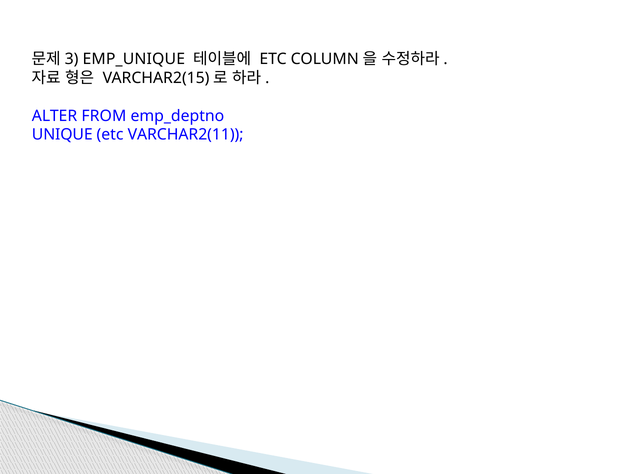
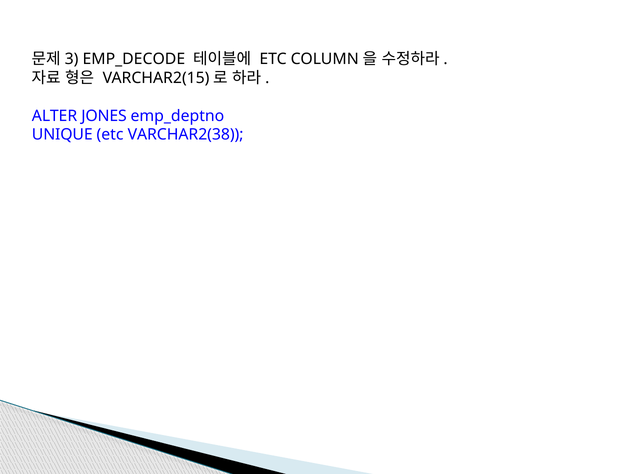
EMP_UNIQUE: EMP_UNIQUE -> EMP_DECODE
FROM: FROM -> JONES
VARCHAR2(11: VARCHAR2(11 -> VARCHAR2(38
